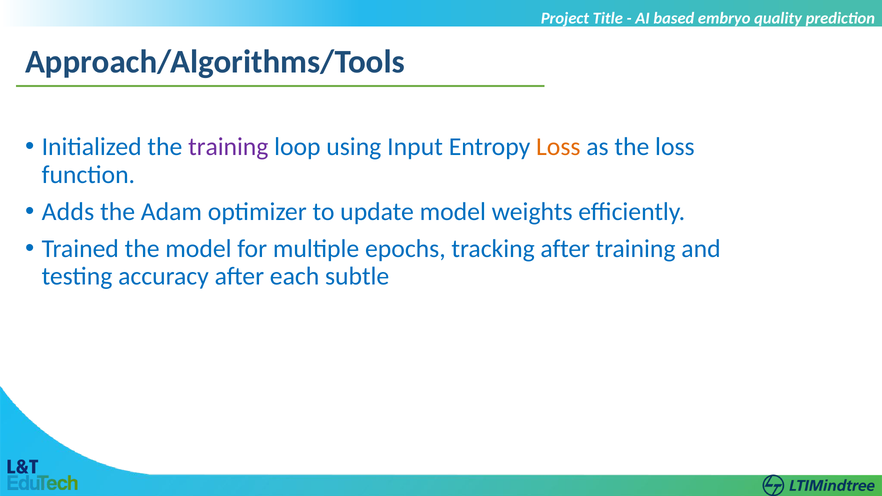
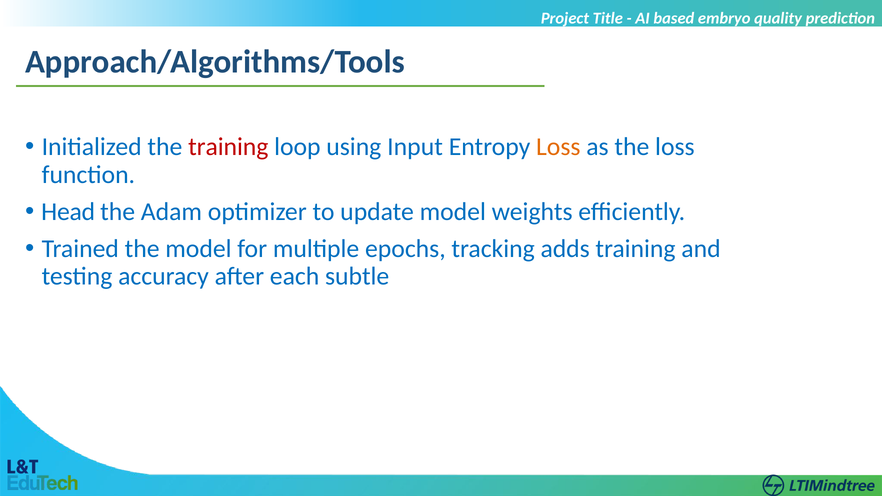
training at (228, 147) colour: purple -> red
Adds: Adds -> Head
tracking after: after -> adds
